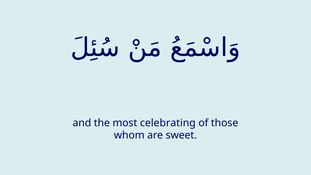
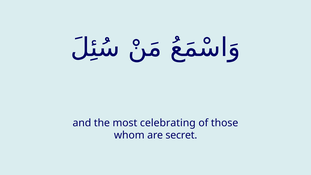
sweet: sweet -> secret
